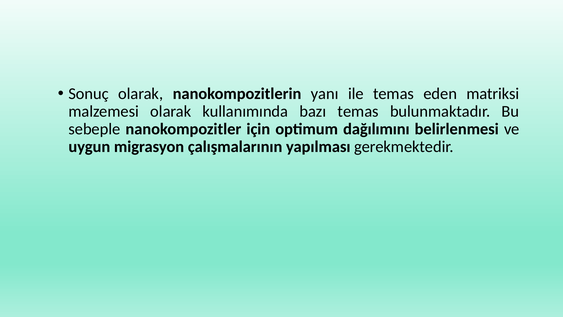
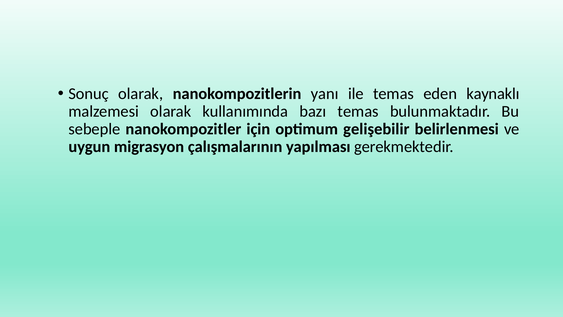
matriksi: matriksi -> kaynaklı
dağılımını: dağılımını -> gelişebilir
